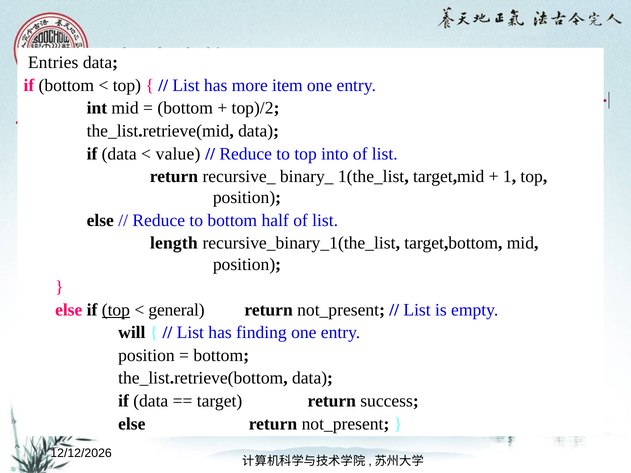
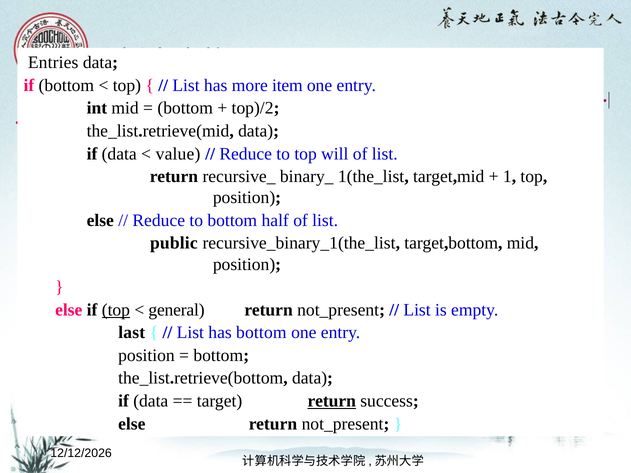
into: into -> will
length: length -> public
will: will -> last
has finding: finding -> bottom
return at (332, 401) underline: none -> present
